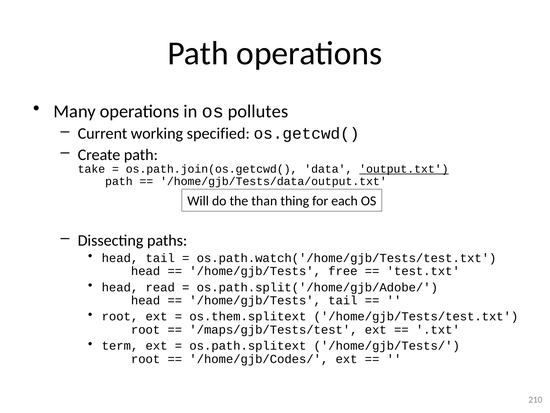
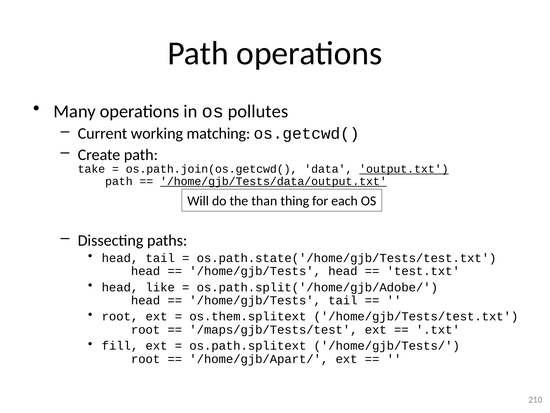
specified: specified -> matching
/home/gjb/Tests/data/output.txt underline: none -> present
os.path.watch('/home/gjb/Tests/test.txt: os.path.watch('/home/gjb/Tests/test.txt -> os.path.state('/home/gjb/Tests/test.txt
/home/gjb/Tests free: free -> head
read: read -> like
term: term -> fill
/home/gjb/Codes/: /home/gjb/Codes/ -> /home/gjb/Apart/
